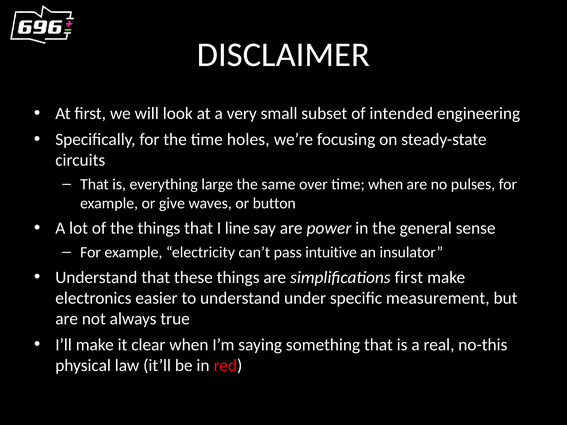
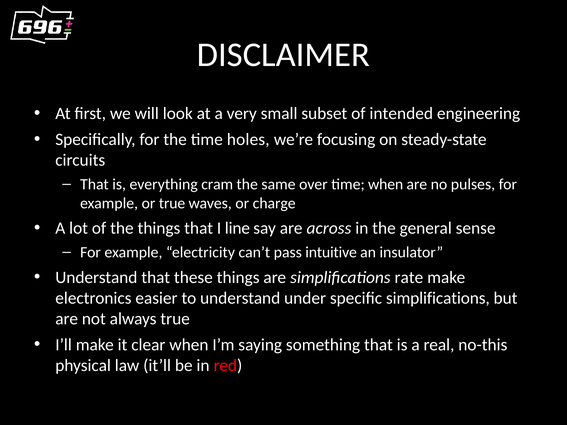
large: large -> cram
or give: give -> true
button: button -> charge
power: power -> across
simplifications first: first -> rate
specific measurement: measurement -> simplifications
